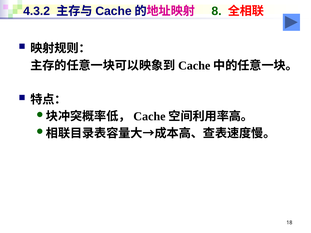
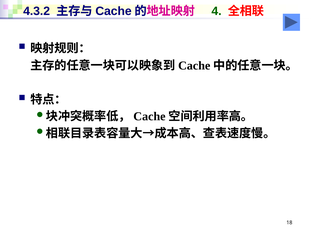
8: 8 -> 4
